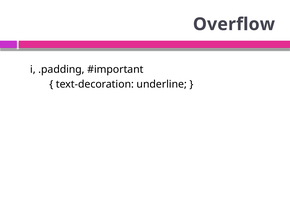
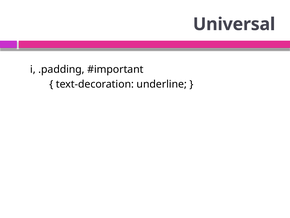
Overflow: Overflow -> Universal
